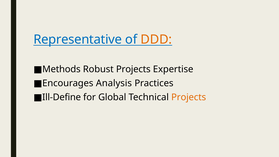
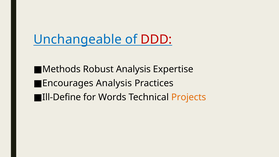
Representative: Representative -> Unchangeable
DDD colour: orange -> red
Robust Projects: Projects -> Analysis
Global: Global -> Words
